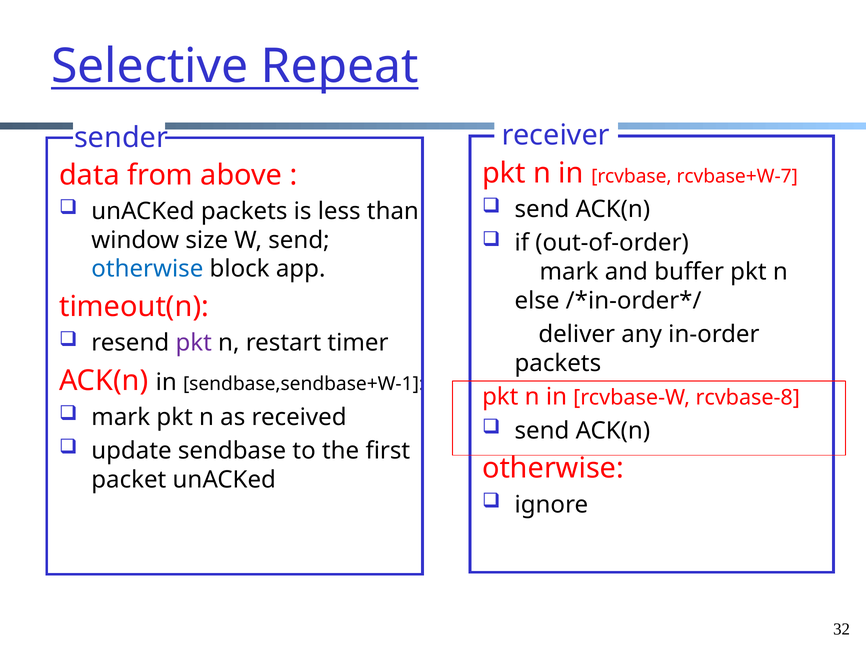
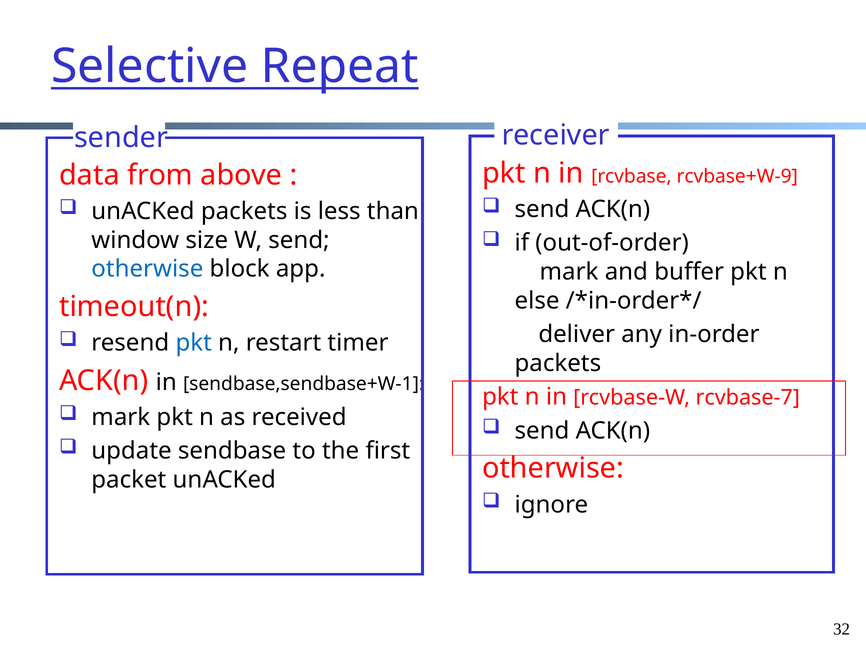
rcvbase+W-7: rcvbase+W-7 -> rcvbase+W-9
pkt at (194, 343) colour: purple -> blue
rcvbase-8: rcvbase-8 -> rcvbase-7
